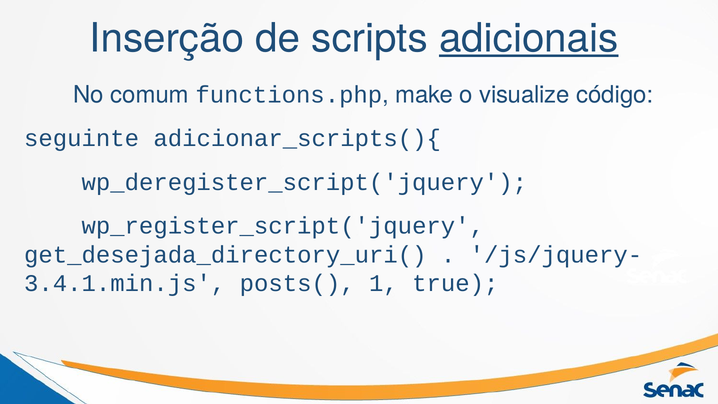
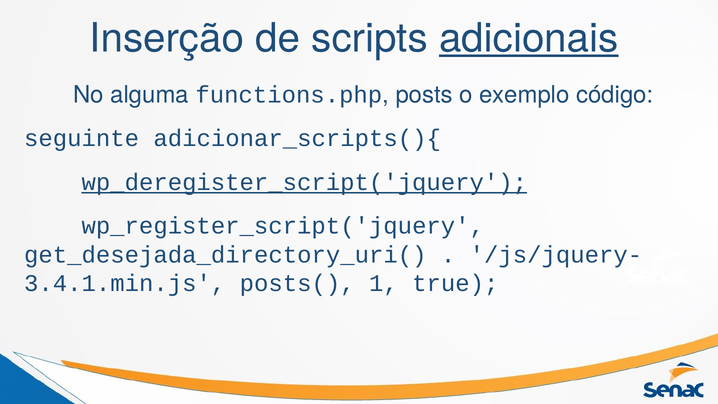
comum: comum -> alguma
make: make -> posts
visualize: visualize -> exemplo
wp_deregister_script('jquery underline: none -> present
